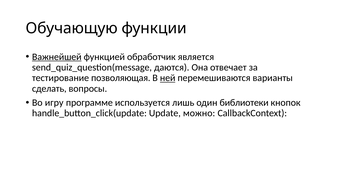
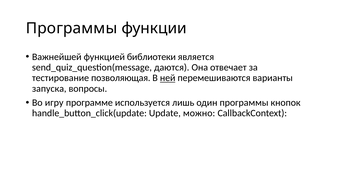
Обучающую at (72, 28): Обучающую -> Программы
Важнейшей underline: present -> none
обработчик: обработчик -> библиотеки
сделать: сделать -> запуска
один библиотеки: библиотеки -> программы
